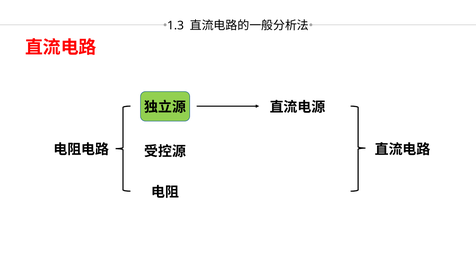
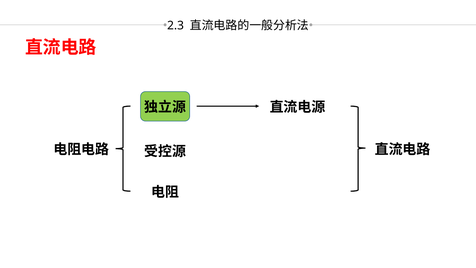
1.3: 1.3 -> 2.3
